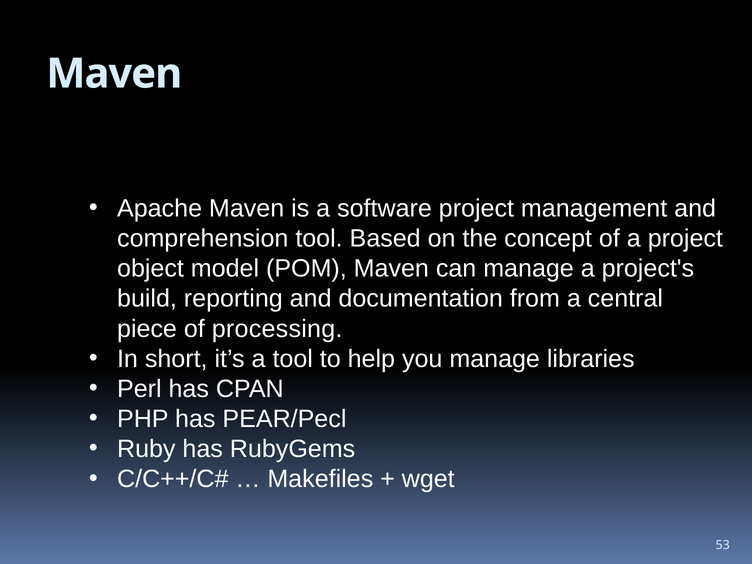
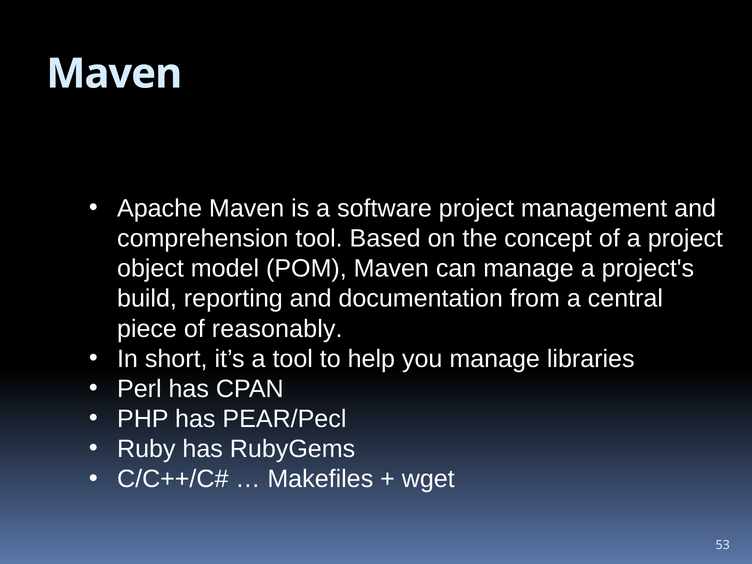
processing: processing -> reasonably
